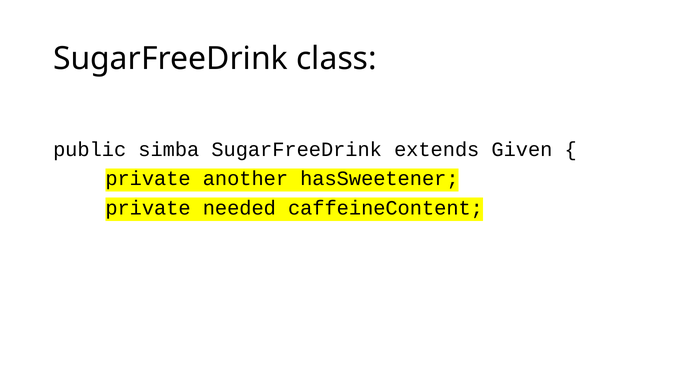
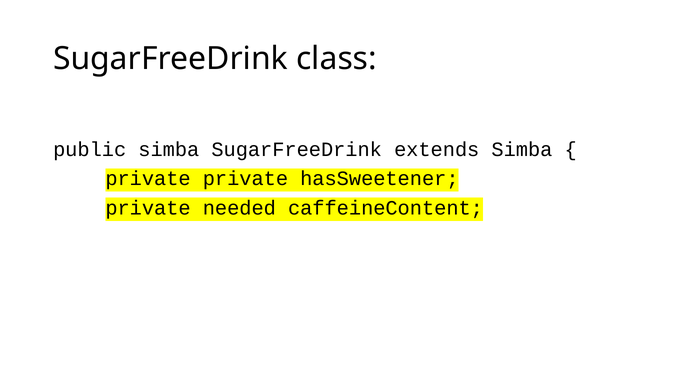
extends Given: Given -> Simba
private another: another -> private
